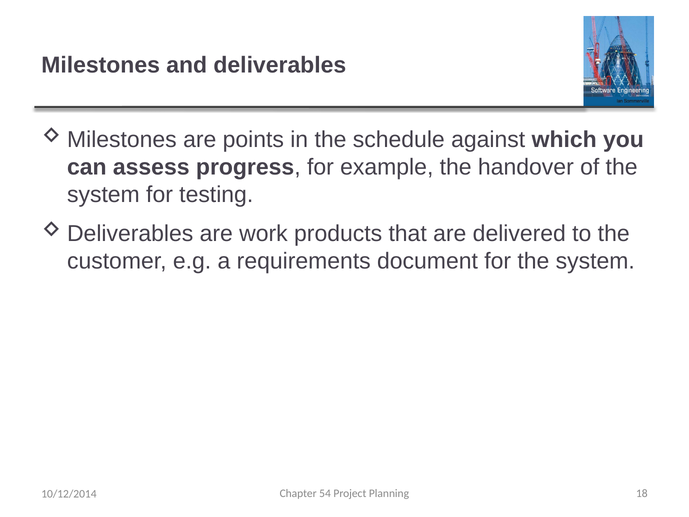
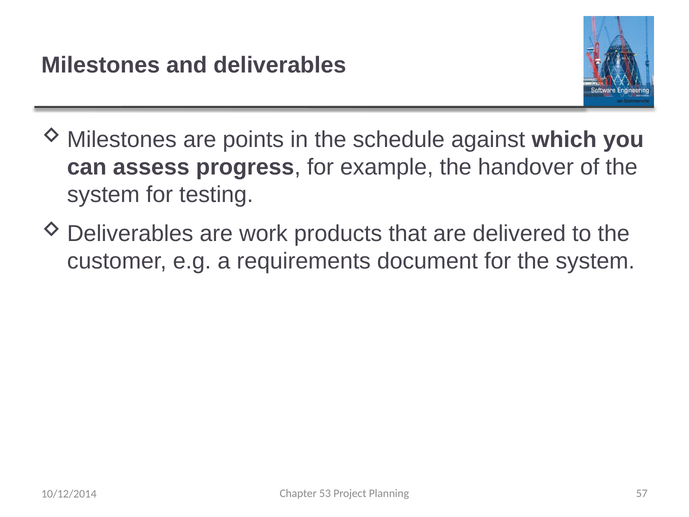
54: 54 -> 53
18: 18 -> 57
